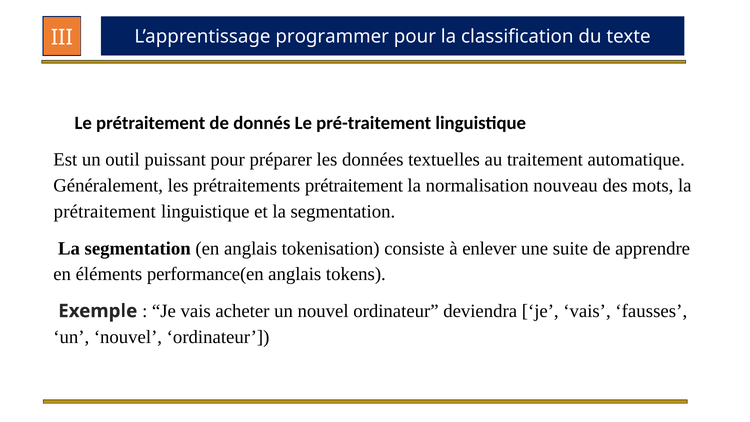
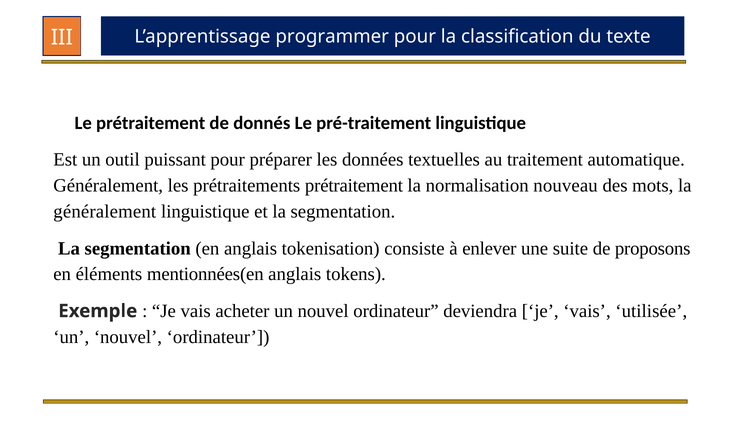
prétraitement at (105, 211): prétraitement -> généralement
apprendre: apprendre -> proposons
performance(en: performance(en -> mentionnées(en
fausses: fausses -> utilisée
